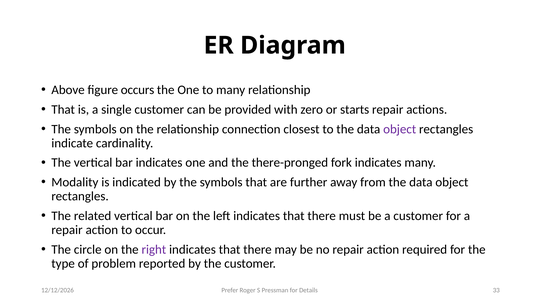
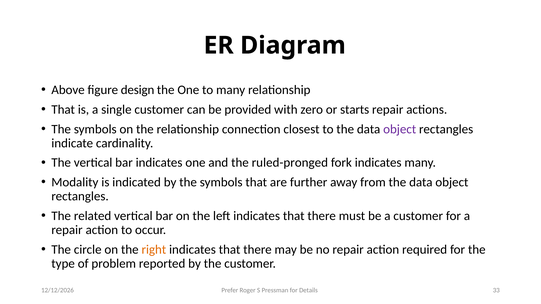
occurs: occurs -> design
there-pronged: there-pronged -> ruled-pronged
right colour: purple -> orange
